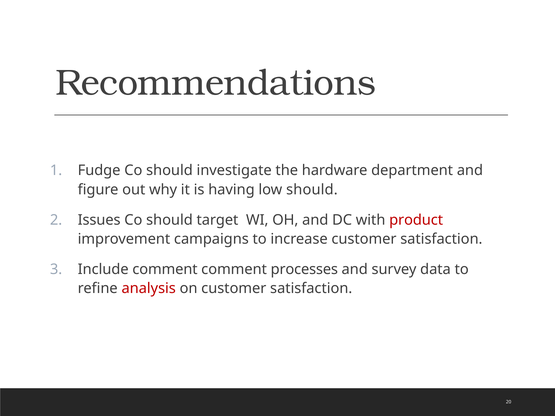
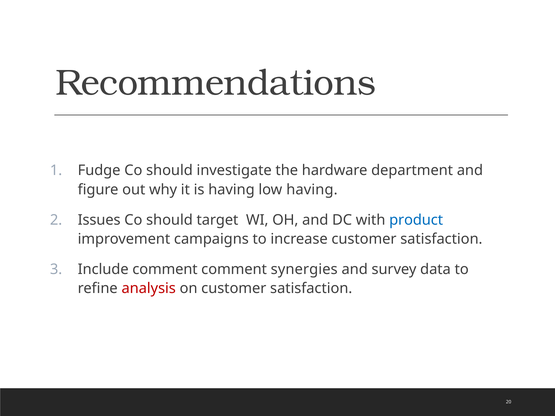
low should: should -> having
product colour: red -> blue
processes: processes -> synergies
